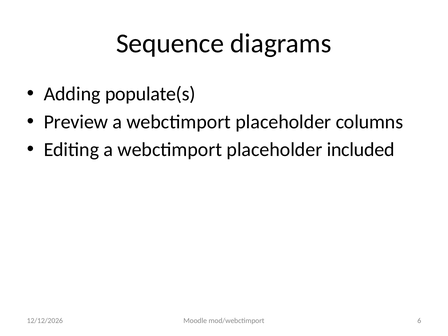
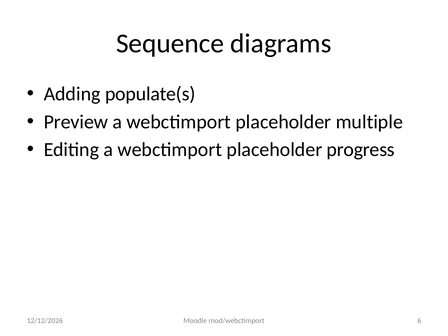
columns: columns -> multiple
included: included -> progress
